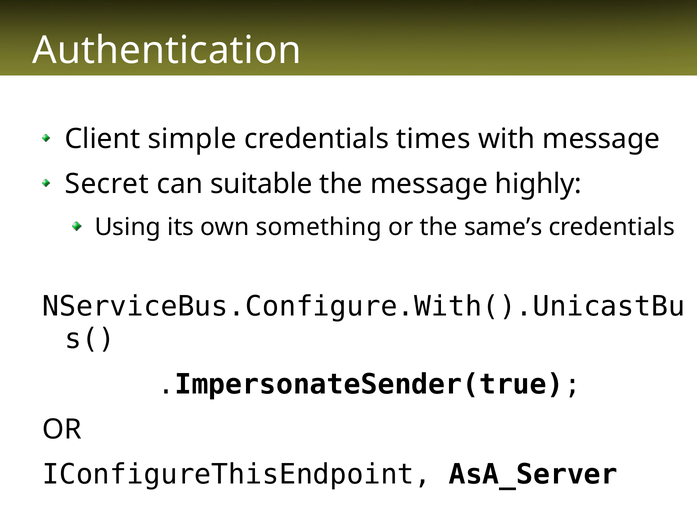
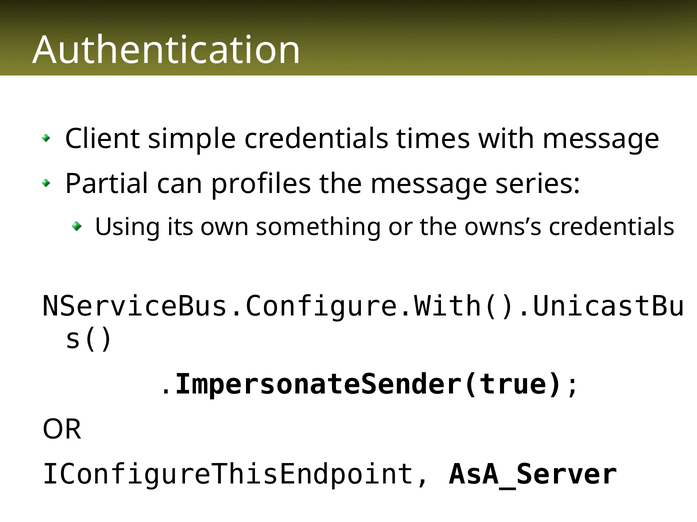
Secret: Secret -> Partial
suitable: suitable -> profiles
highly: highly -> series
same’s: same’s -> owns’s
